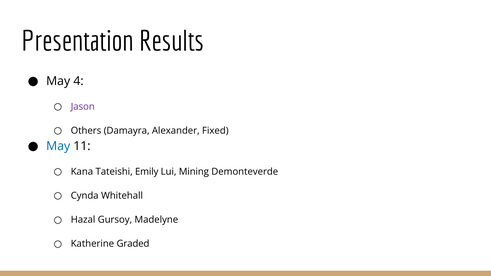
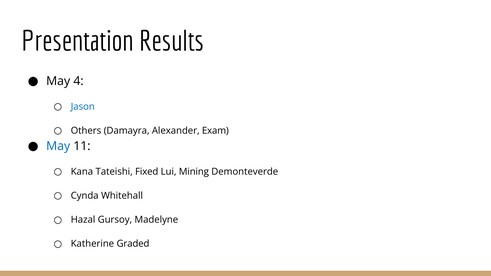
Jason colour: purple -> blue
Fixed: Fixed -> Exam
Emily: Emily -> Fixed
